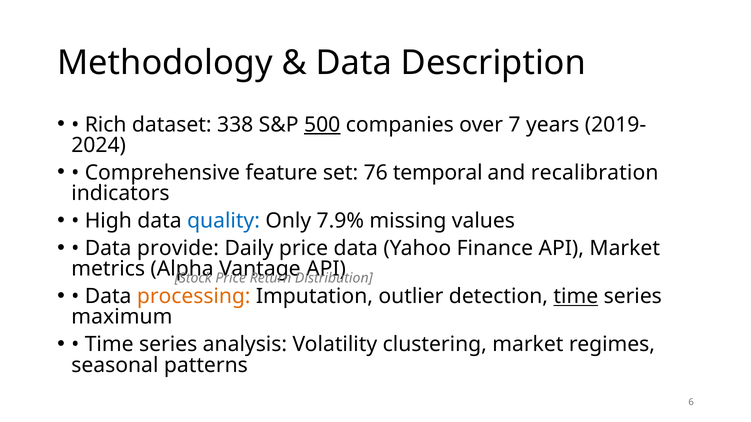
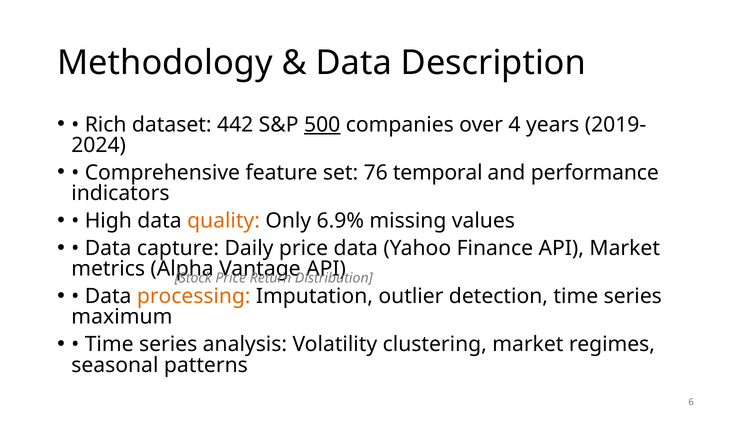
338: 338 -> 442
7: 7 -> 4
recalibration: recalibration -> performance
quality colour: blue -> orange
7.9%: 7.9% -> 6.9%
provide: provide -> capture
time at (576, 297) underline: present -> none
